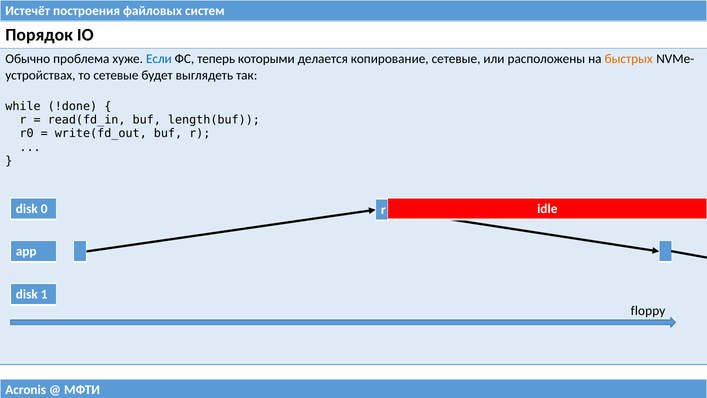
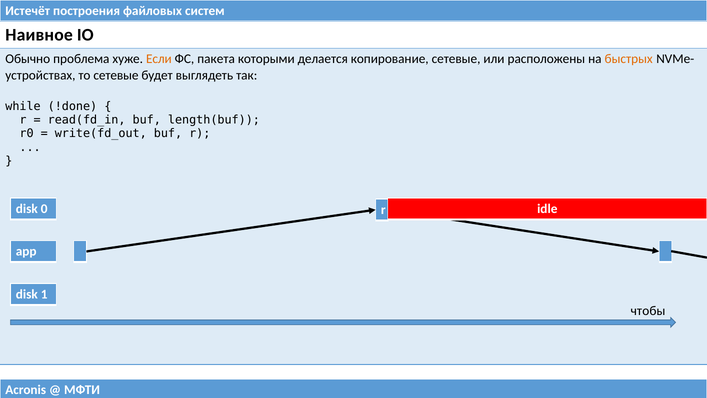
Порядок: Порядок -> Наивное
Если colour: blue -> orange
теперь: теперь -> пакета
floppy: floppy -> чтобы
